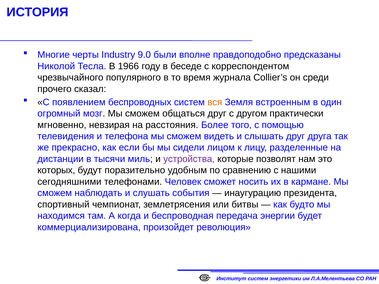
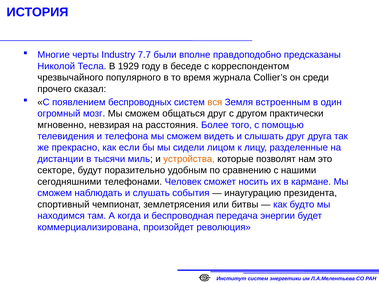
9.0: 9.0 -> 7.7
1966: 1966 -> 1929
устройства colour: purple -> orange
которых: которых -> секторе
